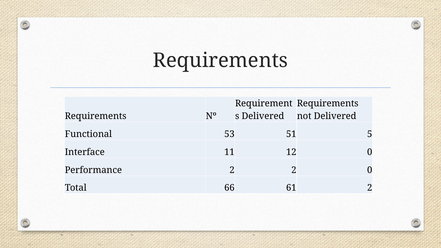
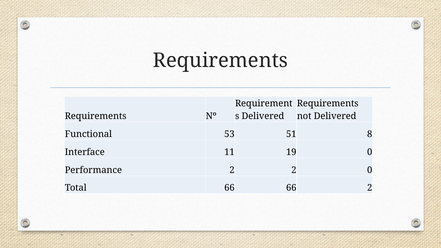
5: 5 -> 8
12: 12 -> 19
66 61: 61 -> 66
